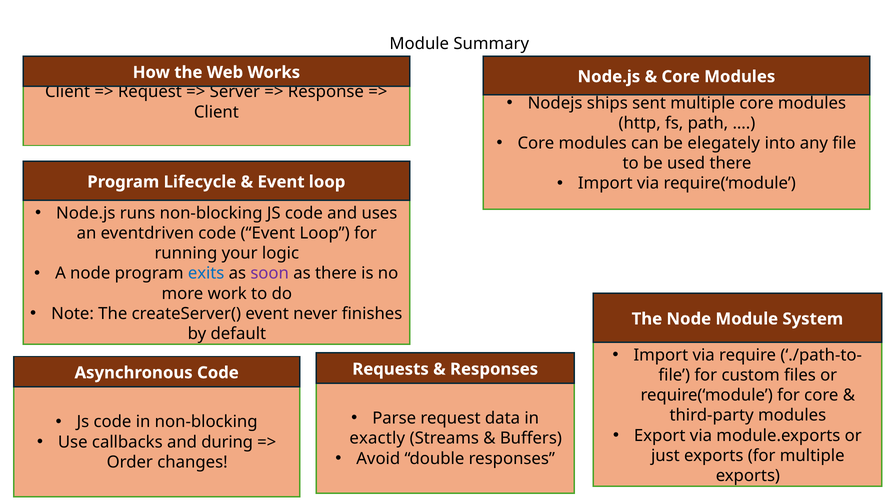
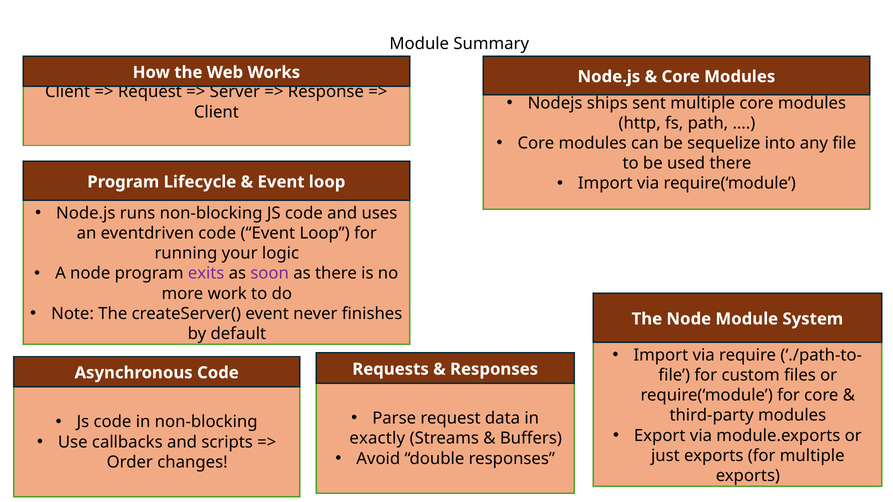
elegately: elegately -> sequelize
exits colour: blue -> purple
during: during -> scripts
